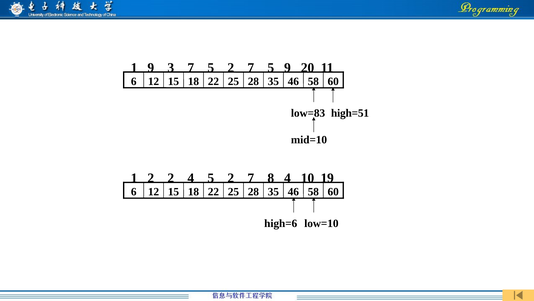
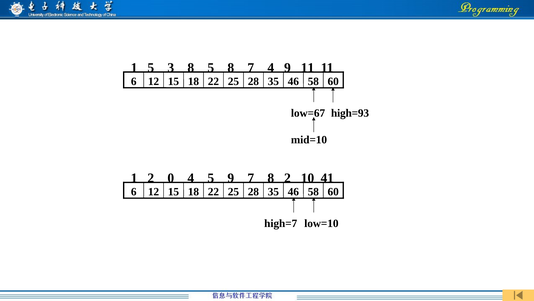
1 9: 9 -> 5
3 7: 7 -> 8
2 at (231, 68): 2 -> 8
5 at (271, 68): 5 -> 4
9 20: 20 -> 11
low=83: low=83 -> low=67
high=51: high=51 -> high=93
2 2: 2 -> 0
4 5 2: 2 -> 9
8 4: 4 -> 2
19: 19 -> 41
high=6: high=6 -> high=7
